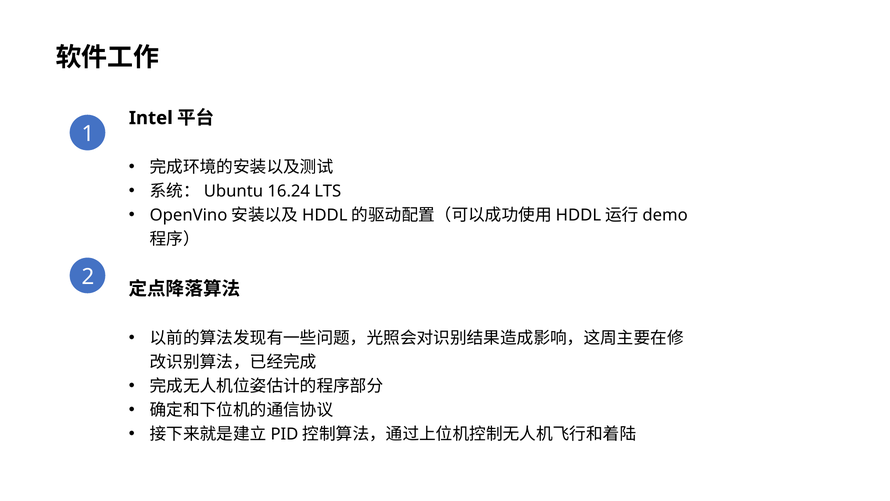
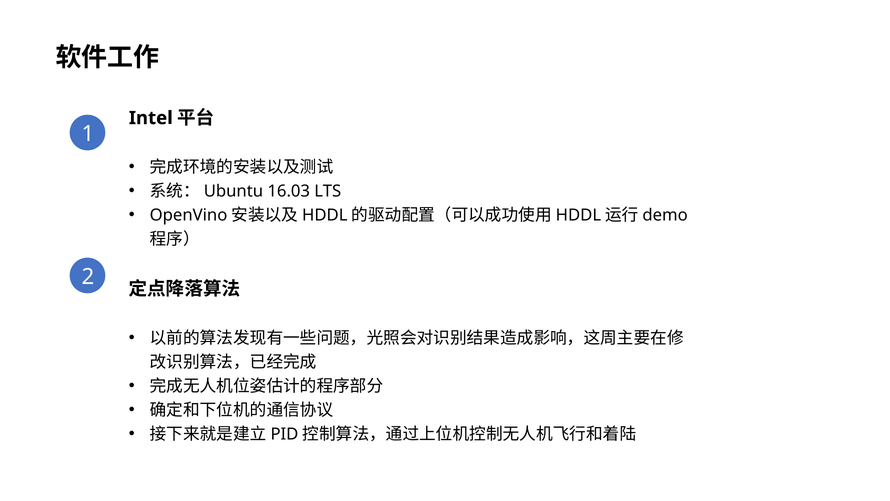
16.24: 16.24 -> 16.03
